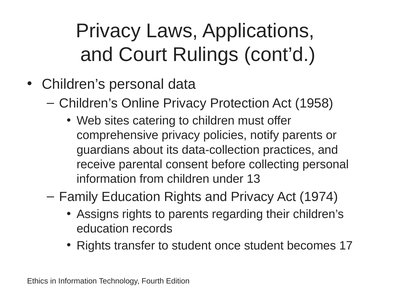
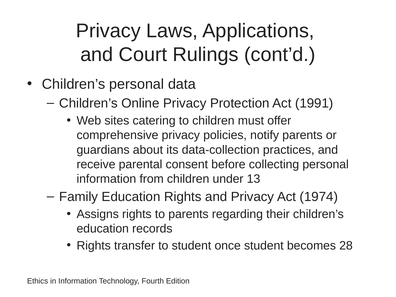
1958: 1958 -> 1991
17: 17 -> 28
